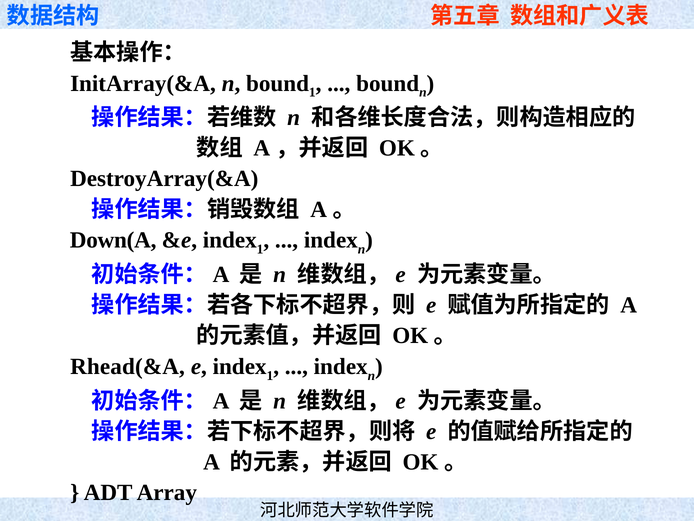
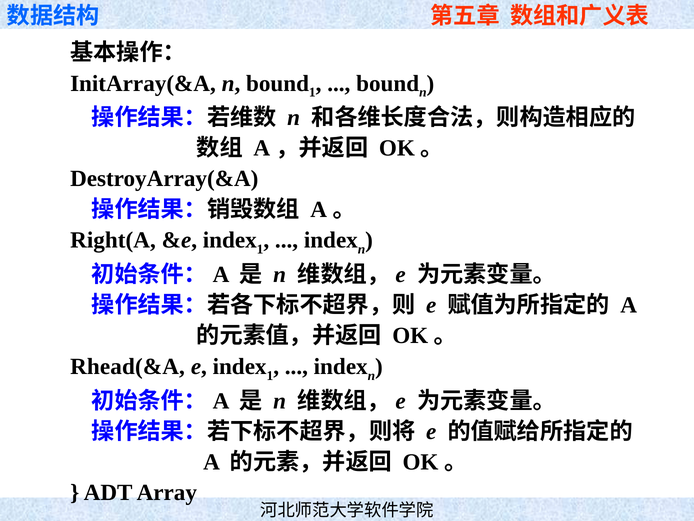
Down(A: Down(A -> Right(A
